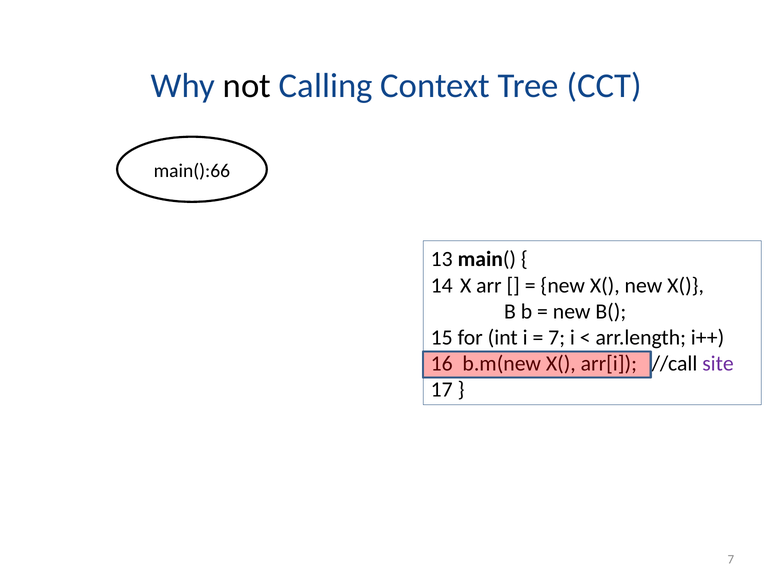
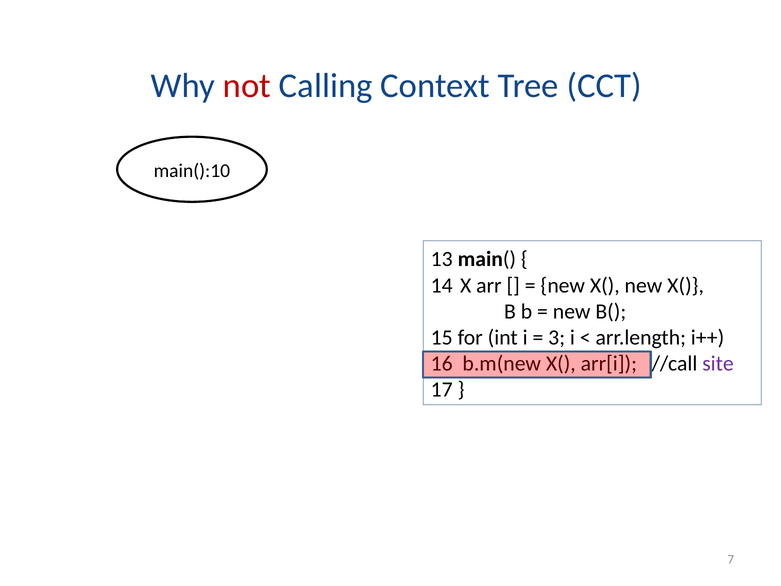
not colour: black -> red
main():66: main():66 -> main():10
7 at (557, 337): 7 -> 3
